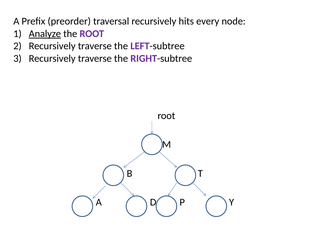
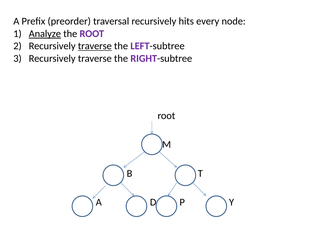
traverse at (95, 46) underline: none -> present
